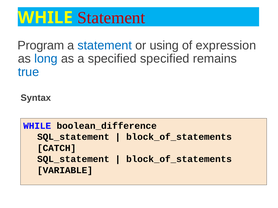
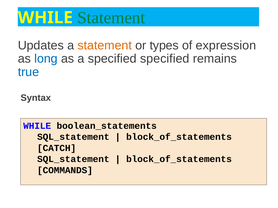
Statement at (111, 18) colour: red -> green
Program: Program -> Updates
statement at (105, 46) colour: blue -> orange
using: using -> types
boolean_difference: boolean_difference -> boolean_statements
VARIABLE: VARIABLE -> COMMANDS
